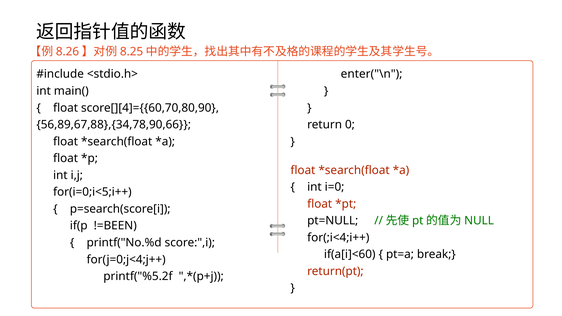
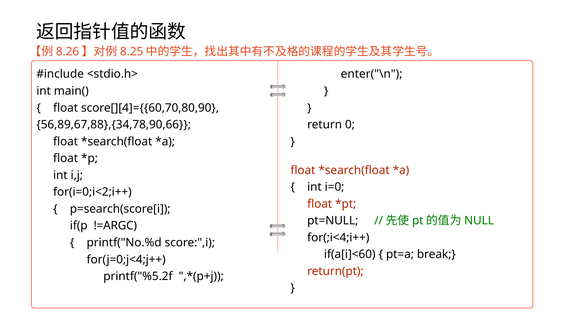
for(i=0;i<5;i++: for(i=0;i<5;i++ -> for(i=0;i<2;i++
!=BEEN: !=BEEN -> !=ARGC
